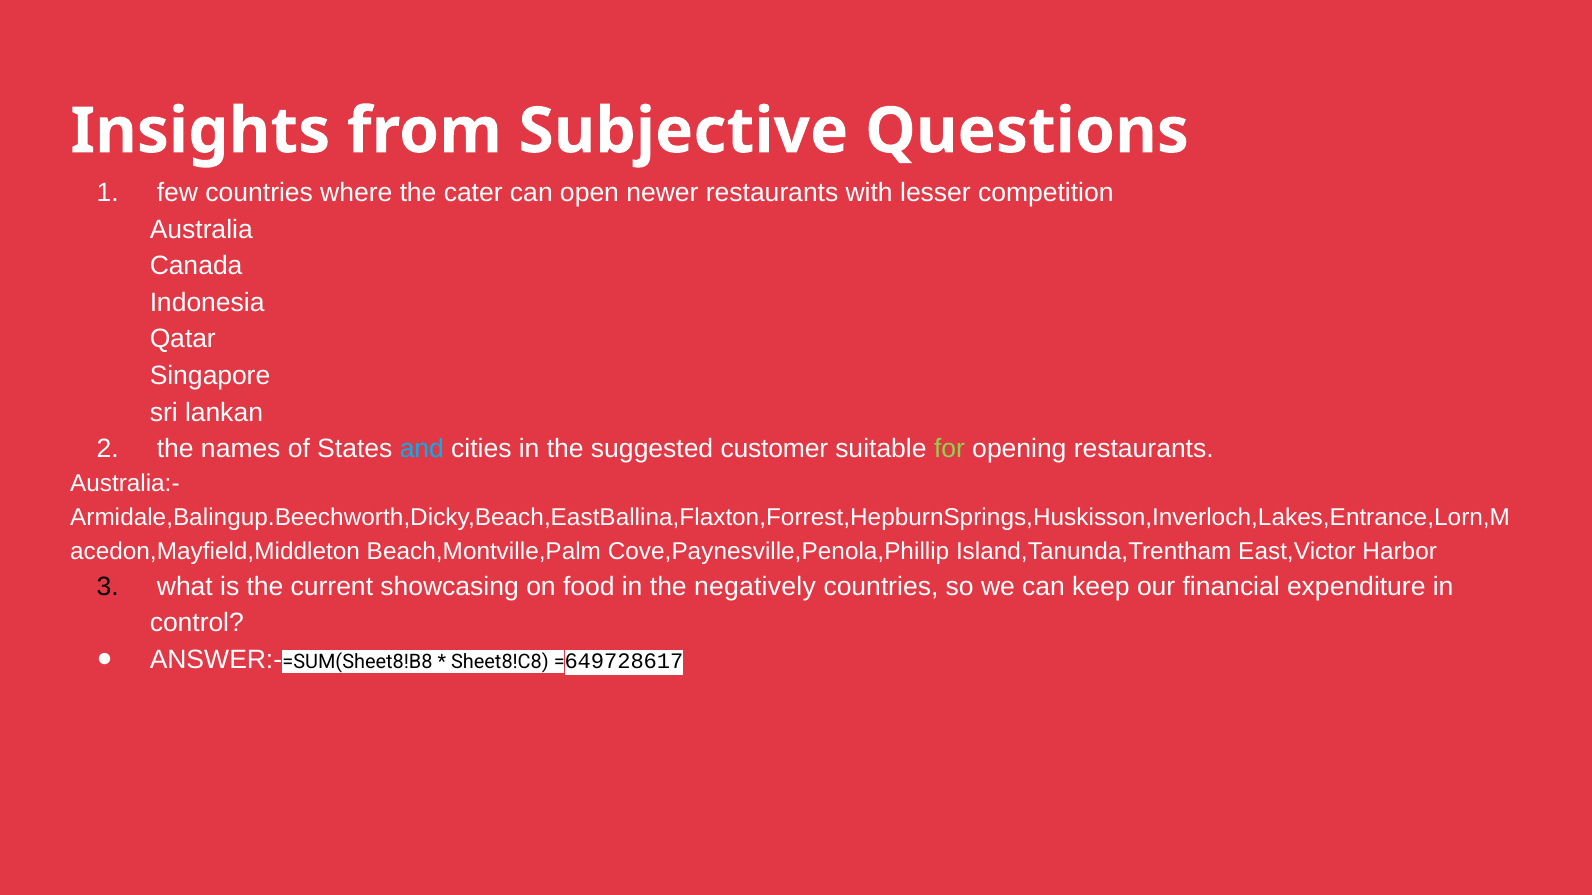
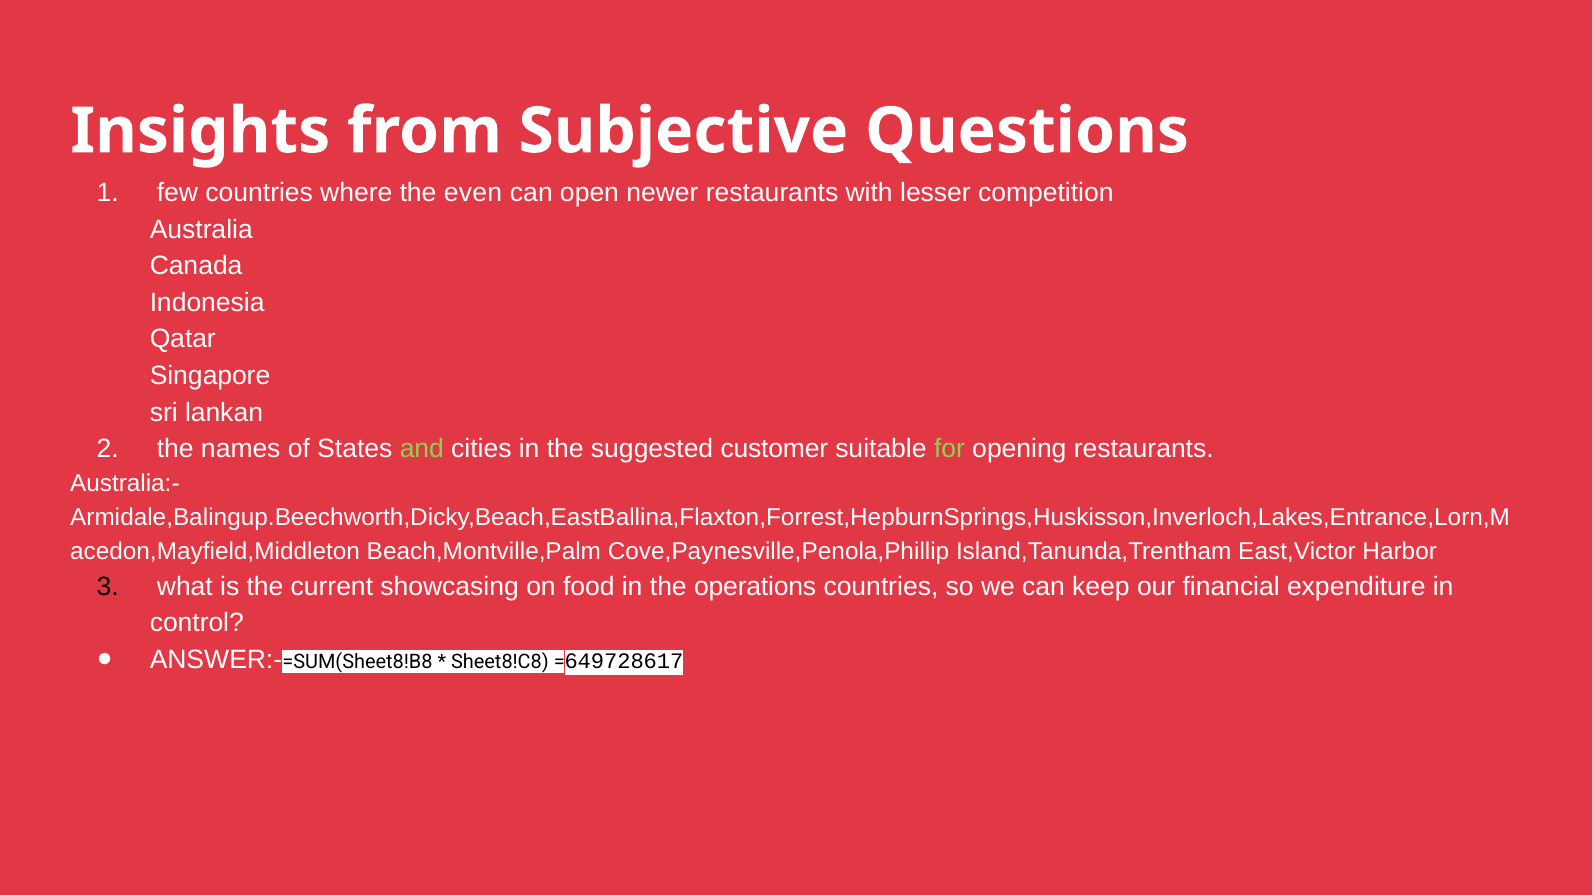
cater: cater -> even
and colour: light blue -> light green
negatively: negatively -> operations
